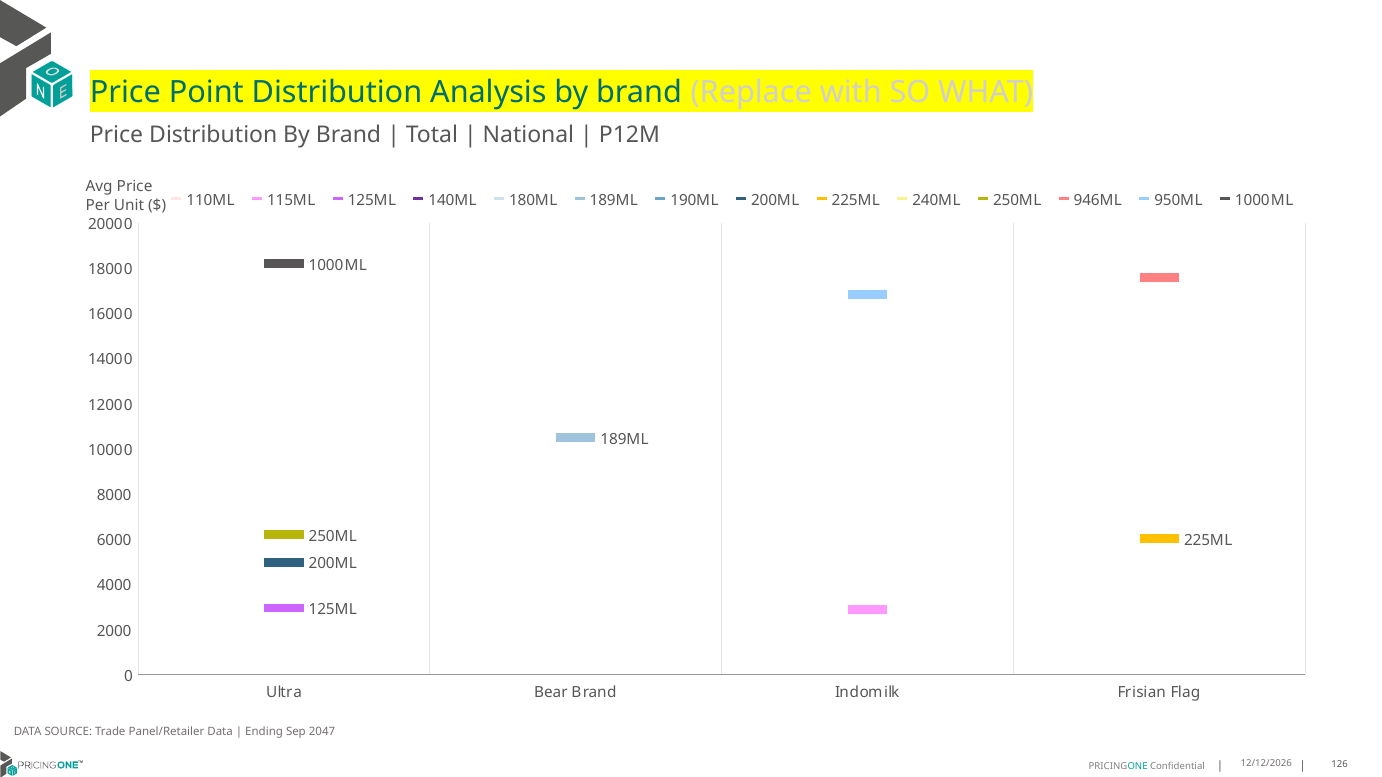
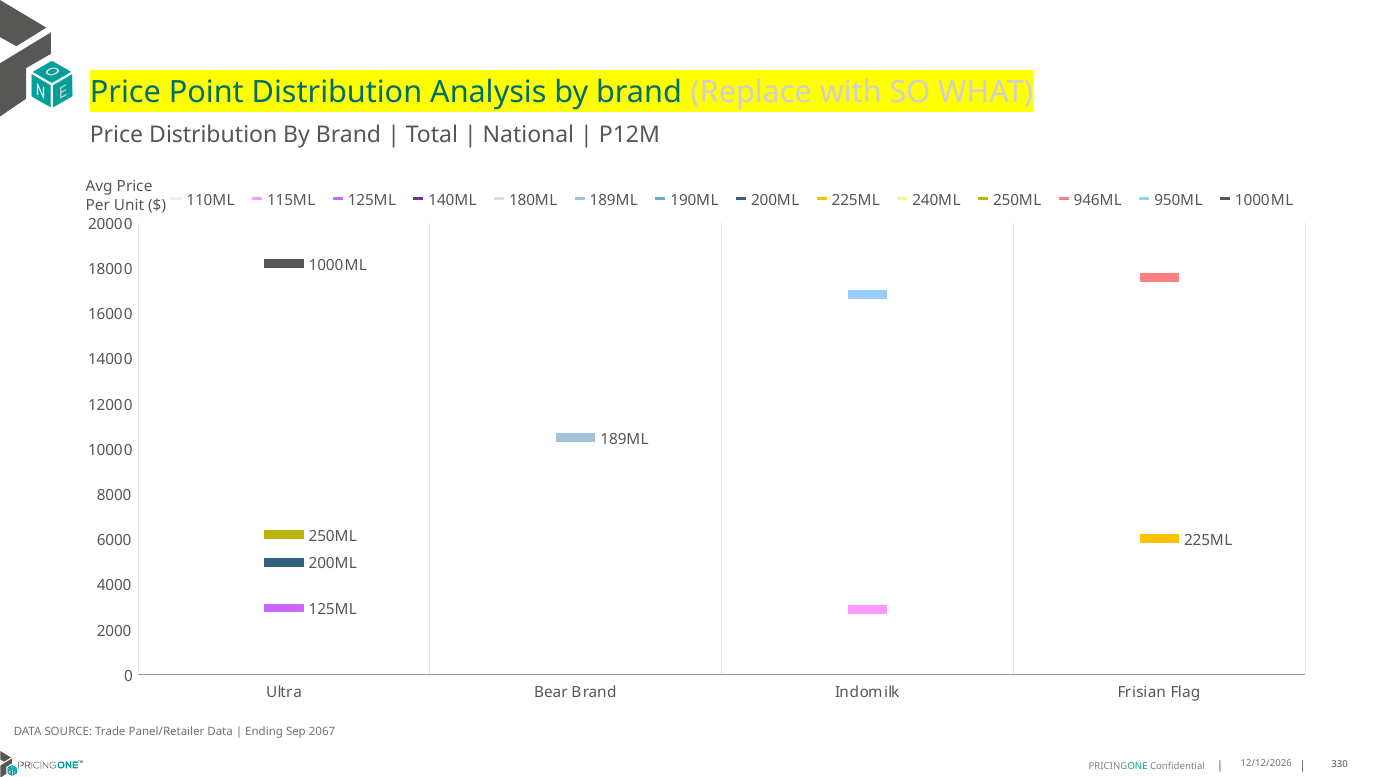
2047: 2047 -> 2067
126: 126 -> 330
